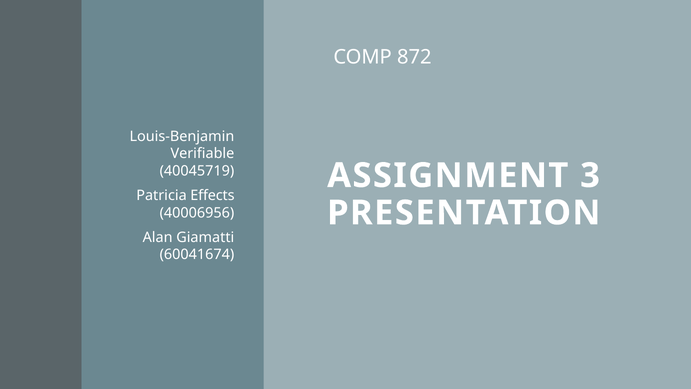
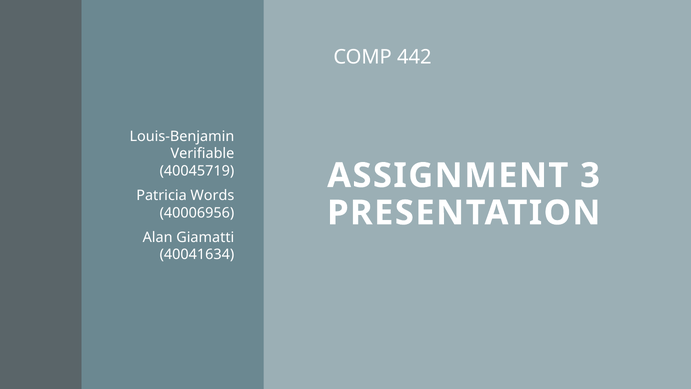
872: 872 -> 442
Effects: Effects -> Words
60041674: 60041674 -> 40041634
